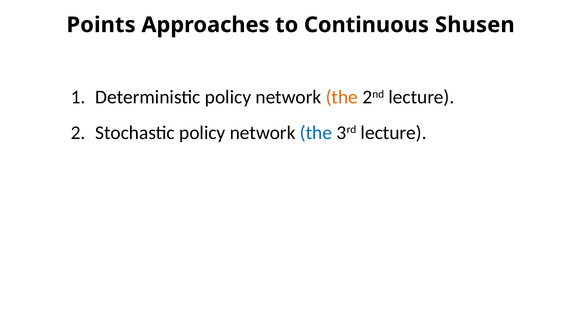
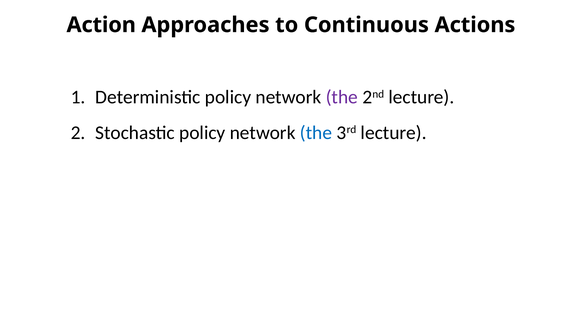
Points: Points -> Action
Shusen: Shusen -> Actions
the at (342, 97) colour: orange -> purple
